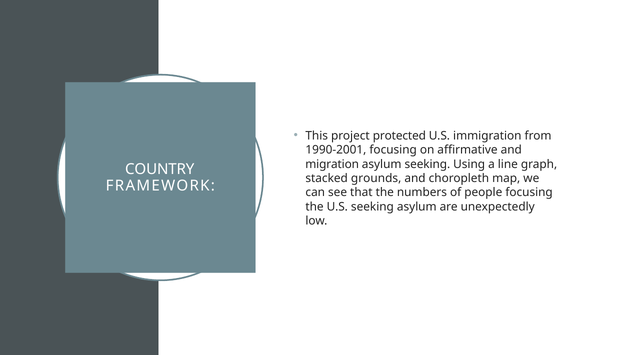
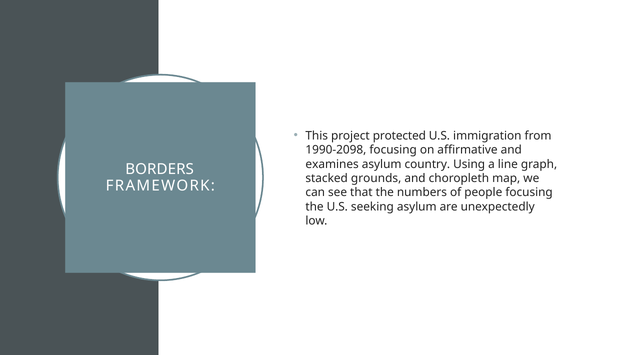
1990-2001: 1990-2001 -> 1990-2098
migration: migration -> examines
asylum seeking: seeking -> country
COUNTRY: COUNTRY -> BORDERS
